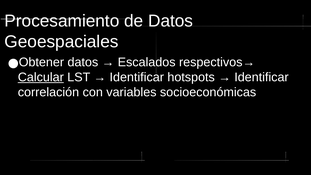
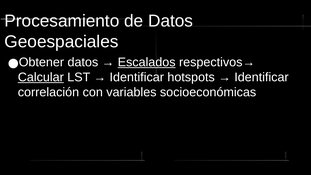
Escalados underline: none -> present
